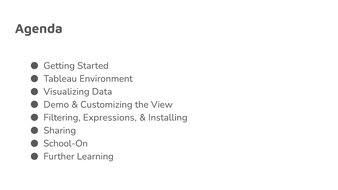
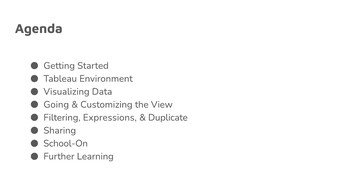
Demo: Demo -> Going
Installing: Installing -> Duplicate
